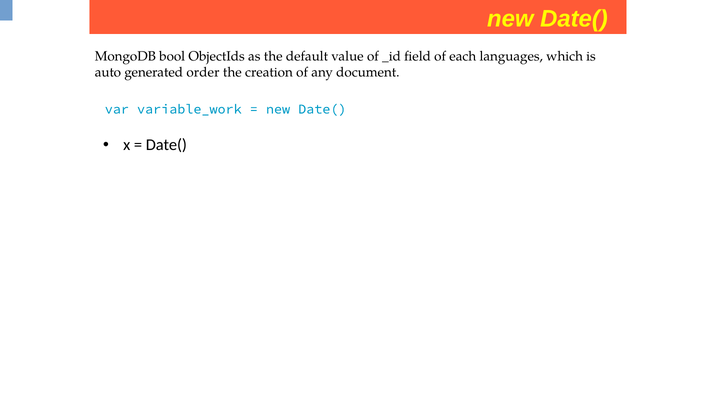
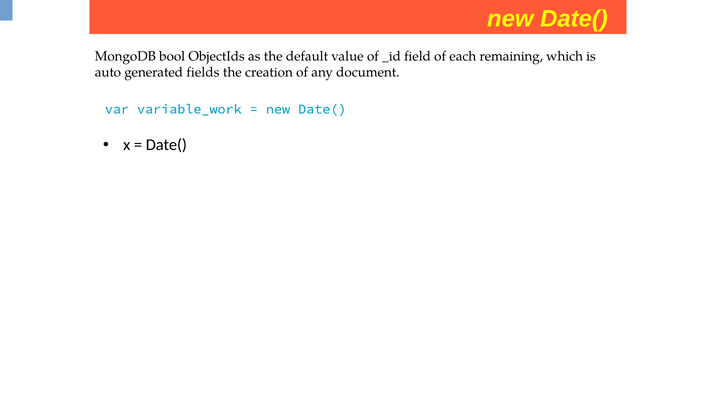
languages: languages -> remaining
order: order -> fields
